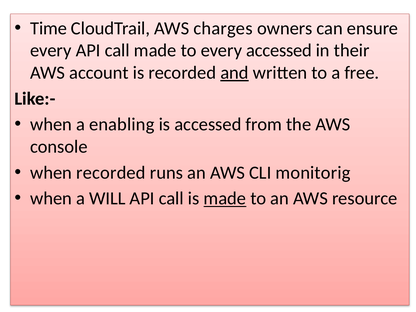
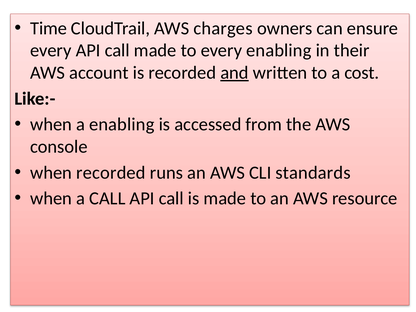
every accessed: accessed -> enabling
free: free -> cost
monitorig: monitorig -> standards
a WILL: WILL -> CALL
made at (225, 198) underline: present -> none
